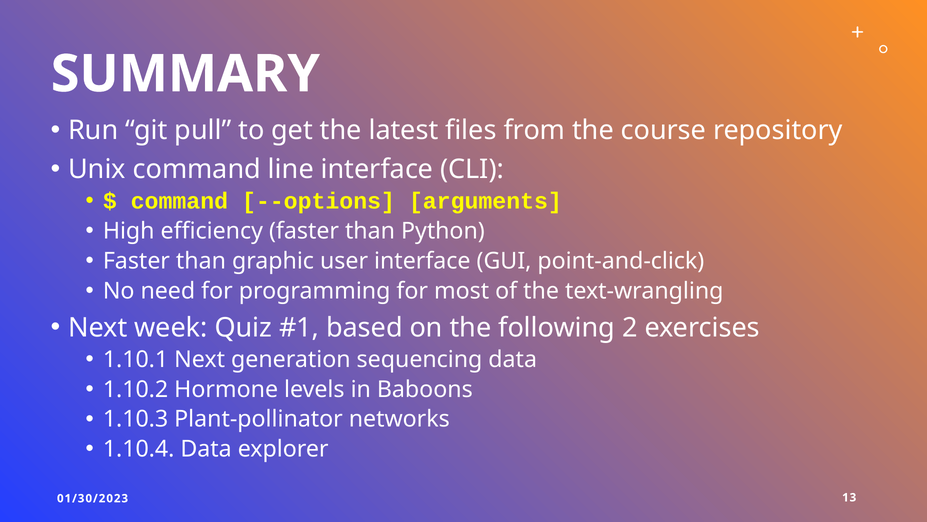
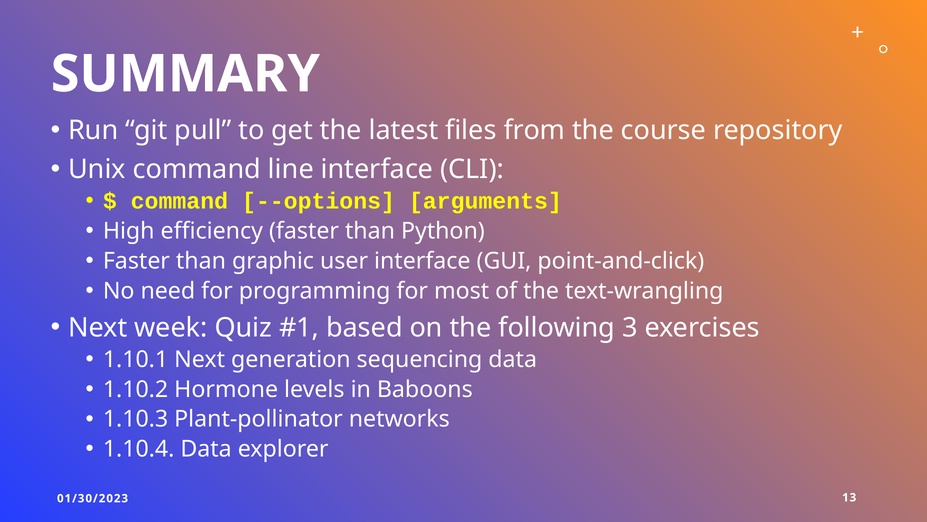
2: 2 -> 3
